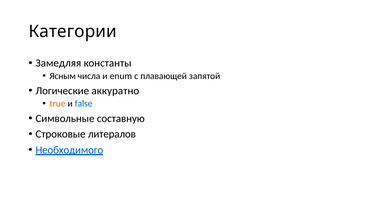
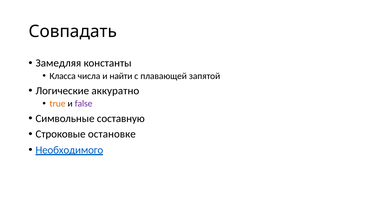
Категории: Категории -> Совпадать
Ясным: Ясным -> Класса
enum: enum -> найти
false colour: blue -> purple
литералов: литералов -> остановке
